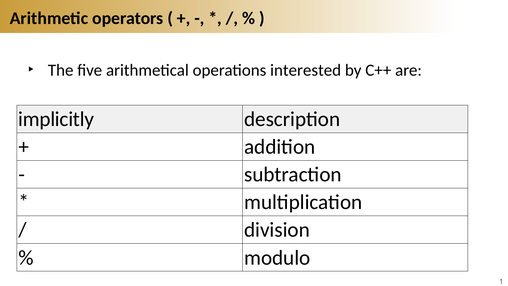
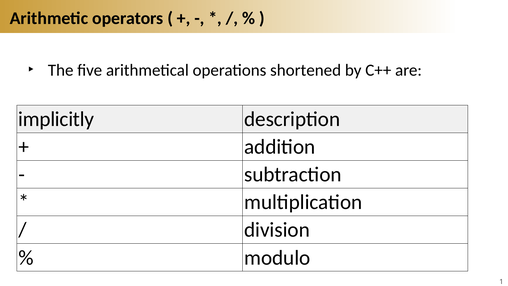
interested: interested -> shortened
